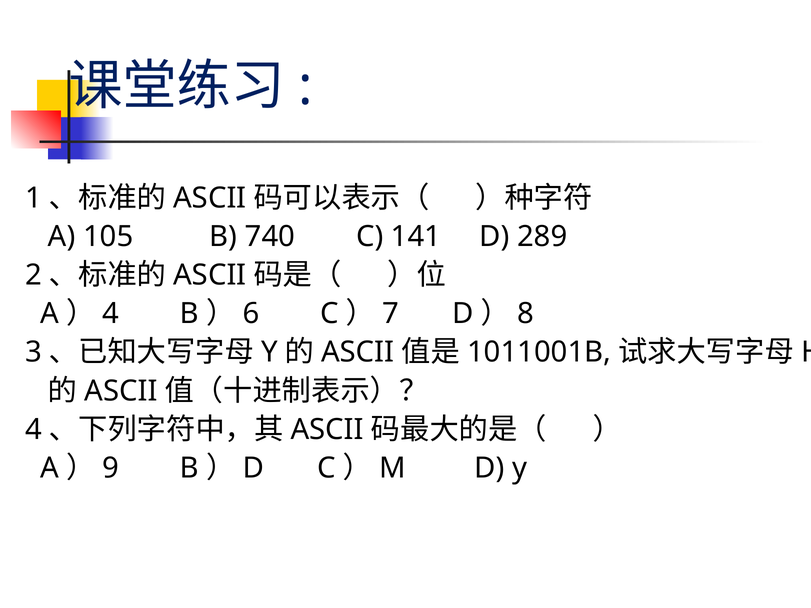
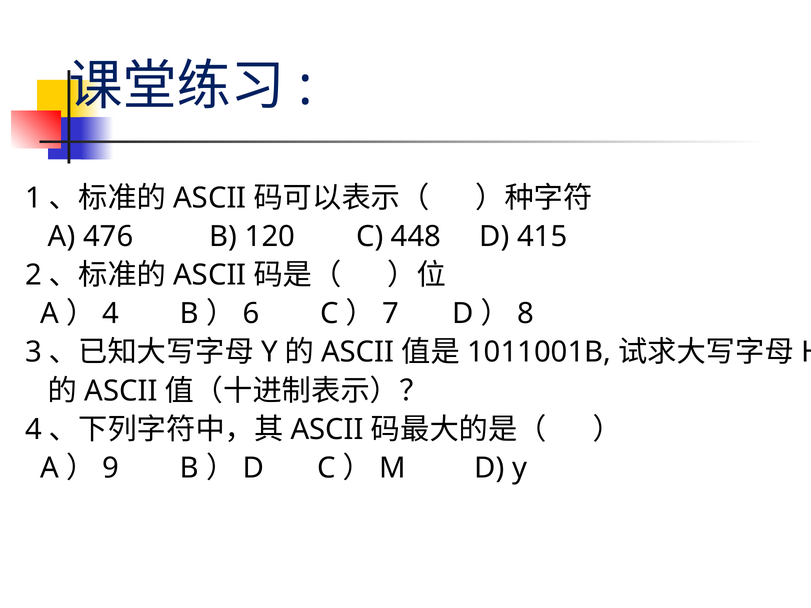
105: 105 -> 476
740: 740 -> 120
141: 141 -> 448
289: 289 -> 415
